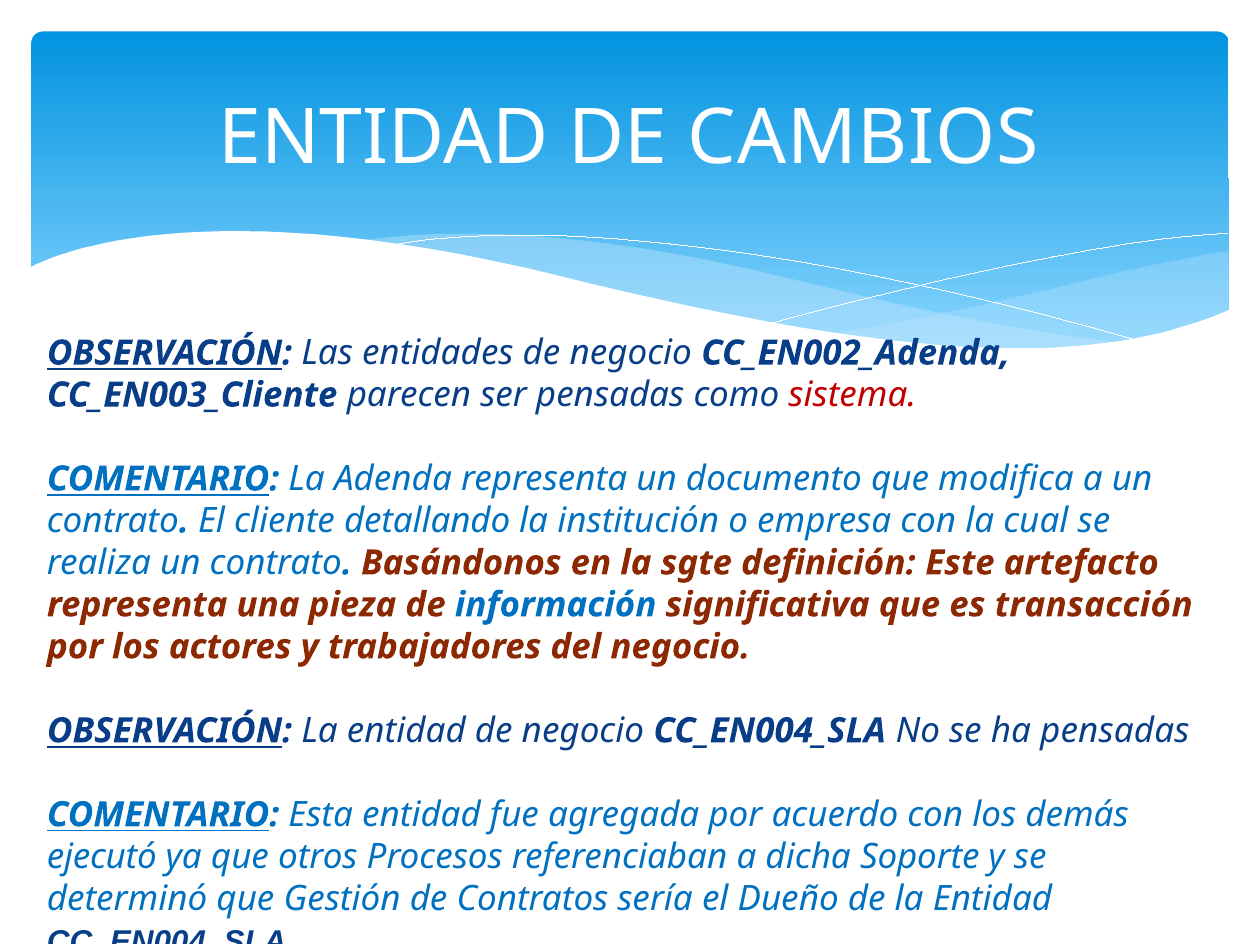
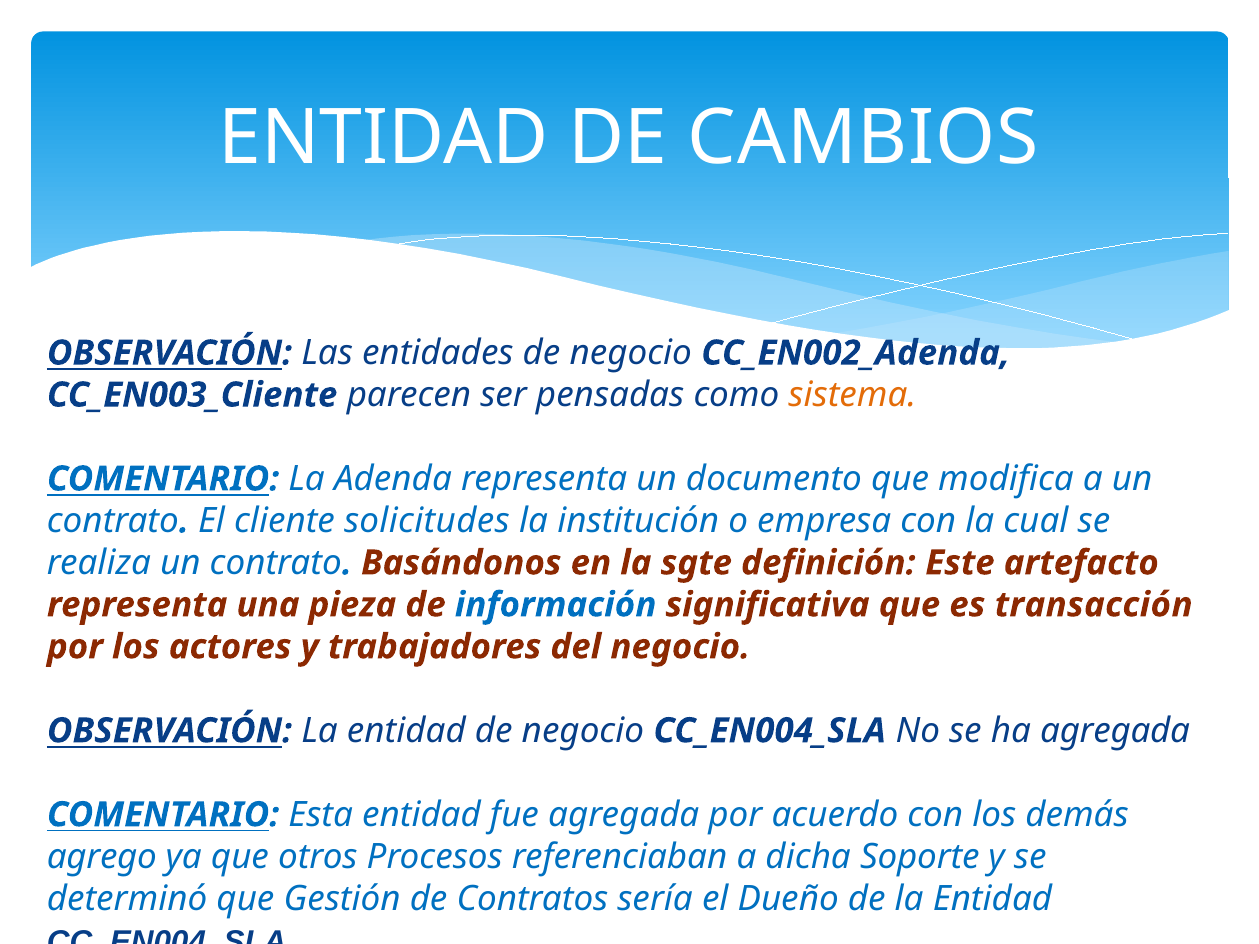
sistema colour: red -> orange
detallando: detallando -> solicitudes
ha pensadas: pensadas -> agregada
ejecutó: ejecutó -> agrego
